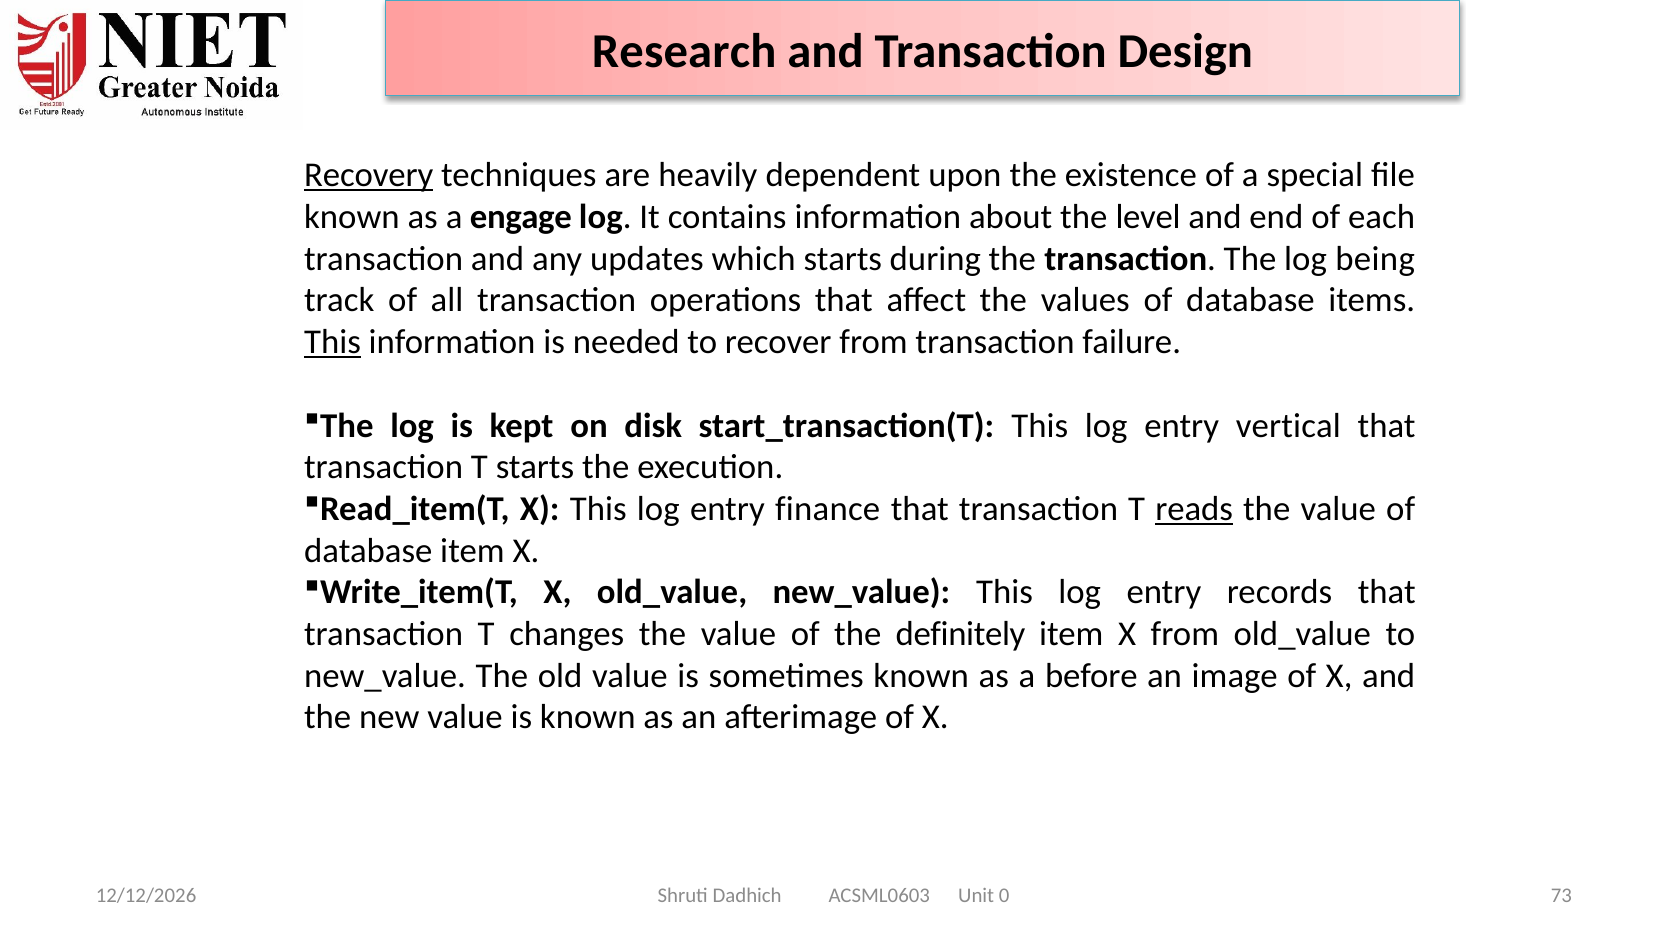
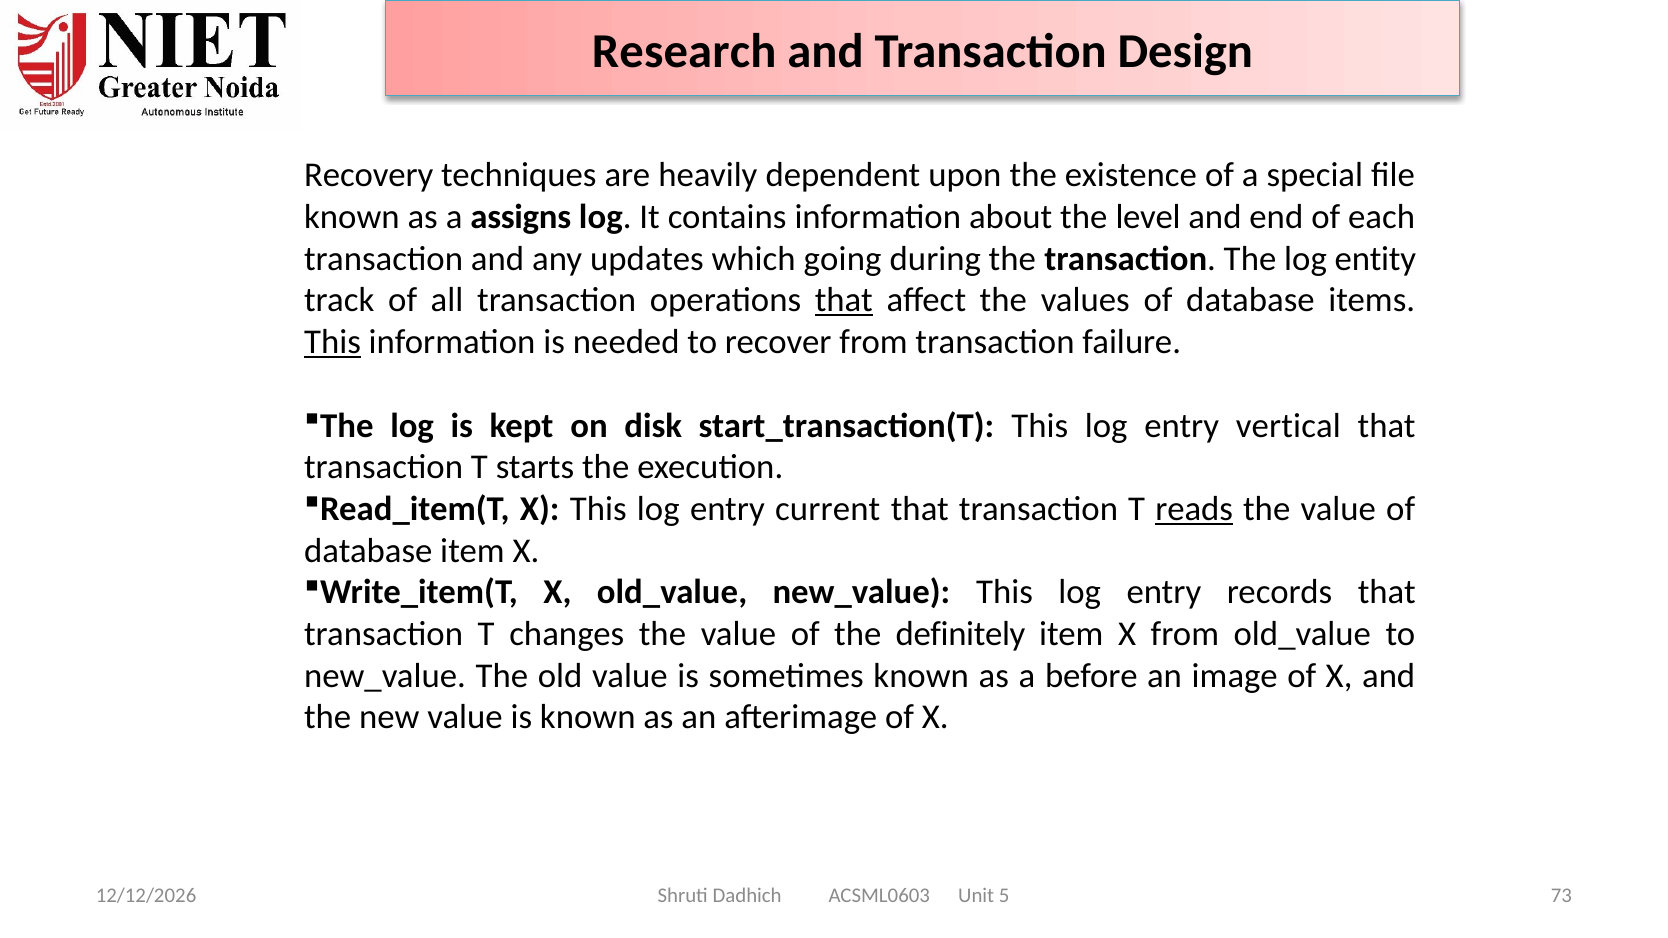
Recovery underline: present -> none
engage: engage -> assigns
which starts: starts -> going
being: being -> entity
that at (844, 301) underline: none -> present
finance: finance -> current
0: 0 -> 5
